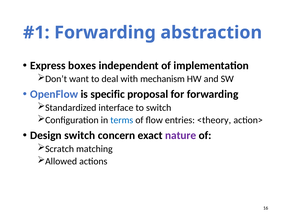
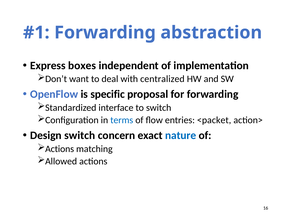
mechanism: mechanism -> centralized
<theory: <theory -> <packet
nature colour: purple -> blue
Scratch at (60, 149): Scratch -> Actions
